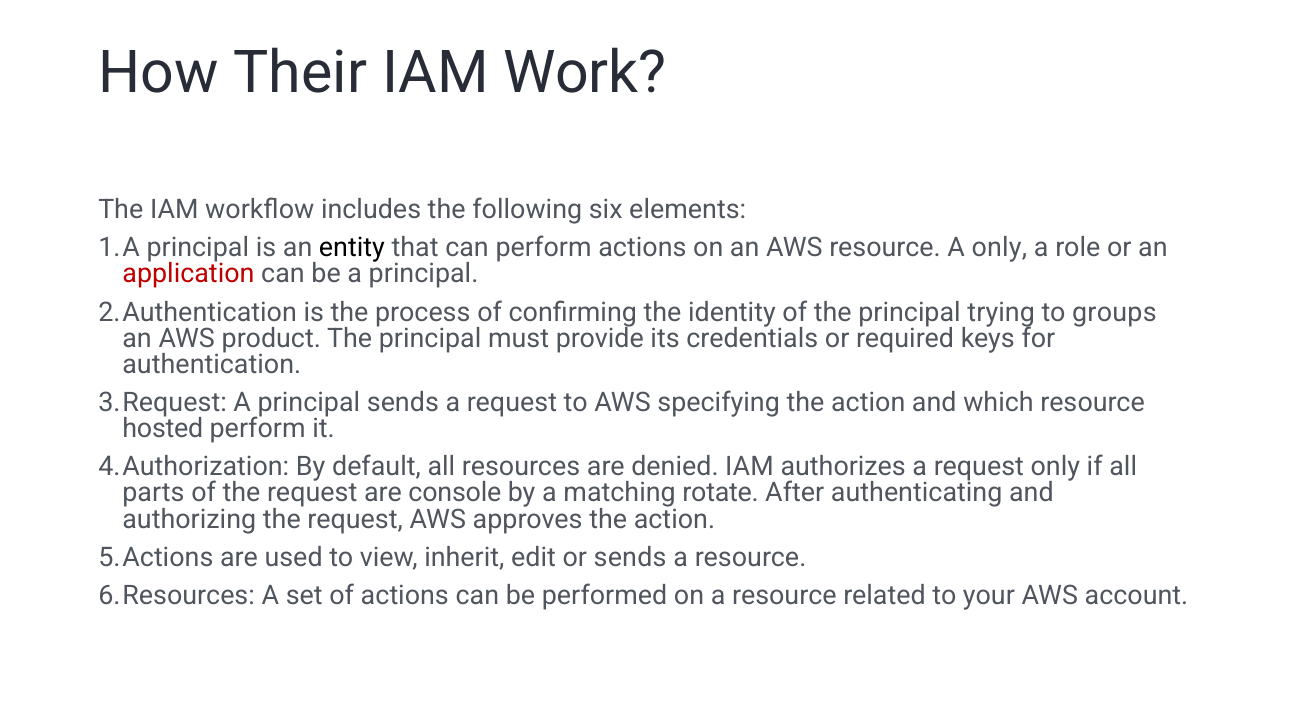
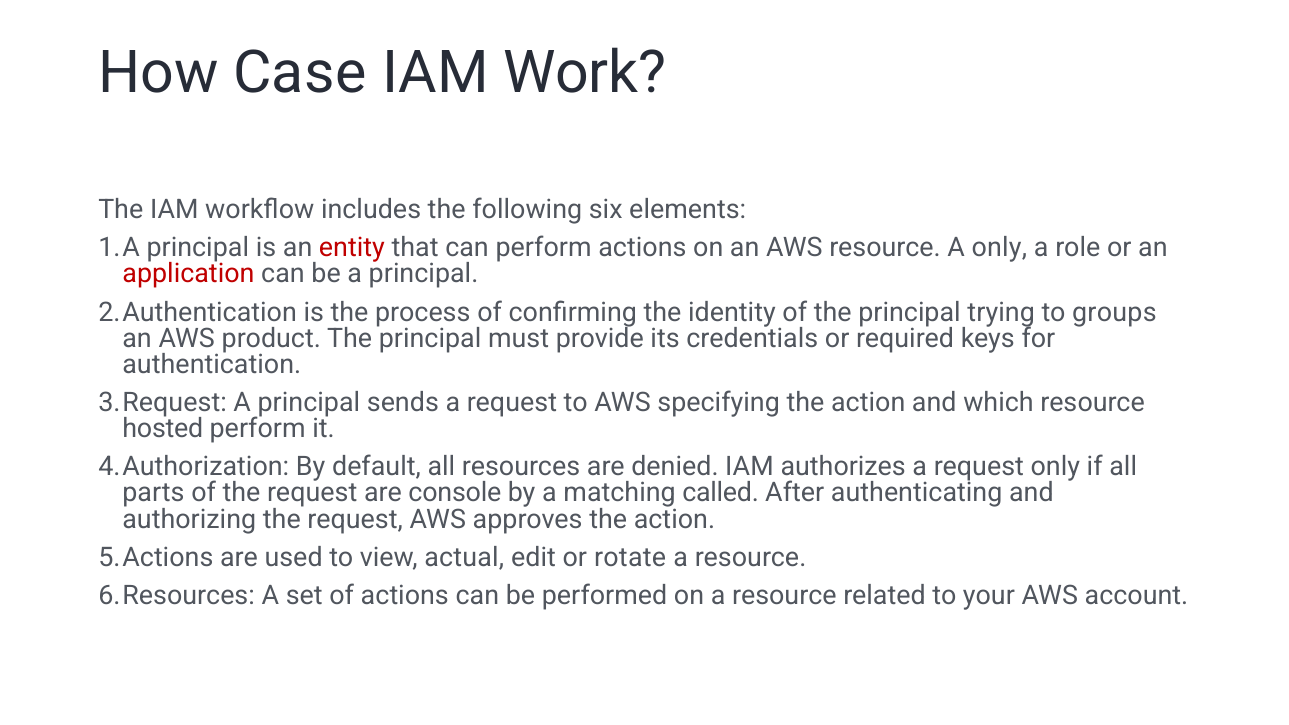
Their: Their -> Case
entity colour: black -> red
rotate: rotate -> called
inherit: inherit -> actual
or sends: sends -> rotate
